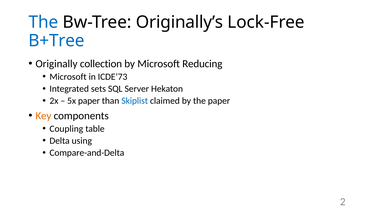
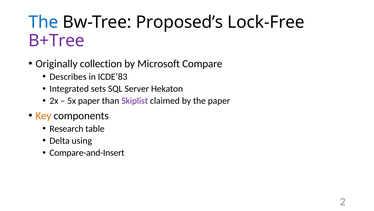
Originally’s: Originally’s -> Proposed’s
B+Tree colour: blue -> purple
Reducing: Reducing -> Compare
Microsoft at (68, 77): Microsoft -> Describes
ICDE’73: ICDE’73 -> ICDE’83
Skiplist colour: blue -> purple
Coupling: Coupling -> Research
Compare-and-Delta: Compare-and-Delta -> Compare-and-Insert
